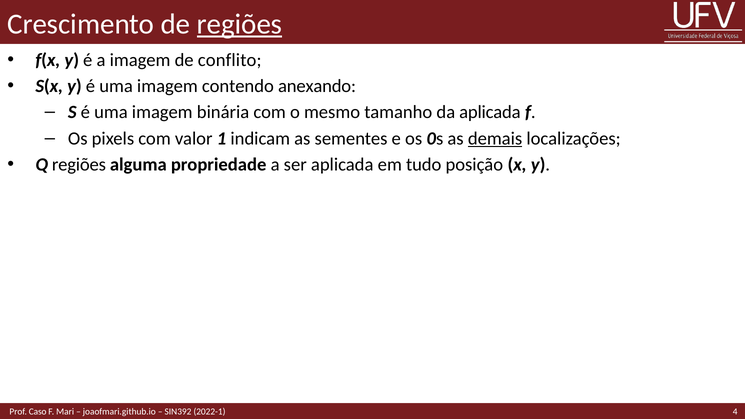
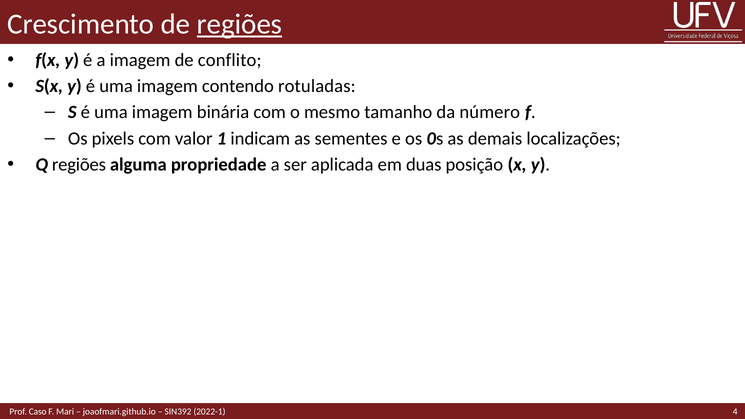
anexando: anexando -> rotuladas
da aplicada: aplicada -> número
demais underline: present -> none
tudo: tudo -> duas
